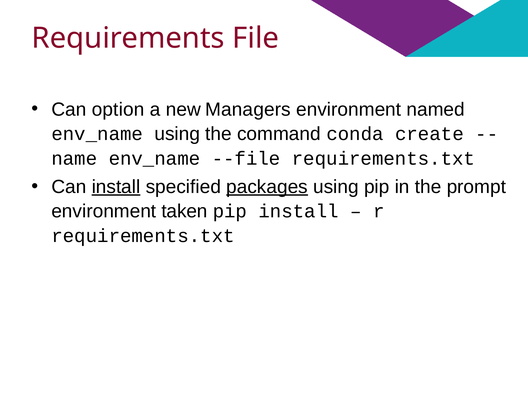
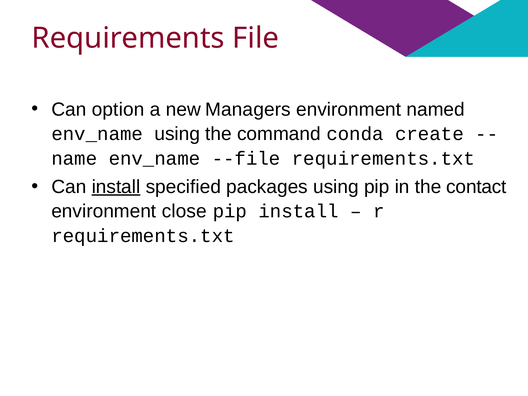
packages underline: present -> none
prompt: prompt -> contact
taken: taken -> close
